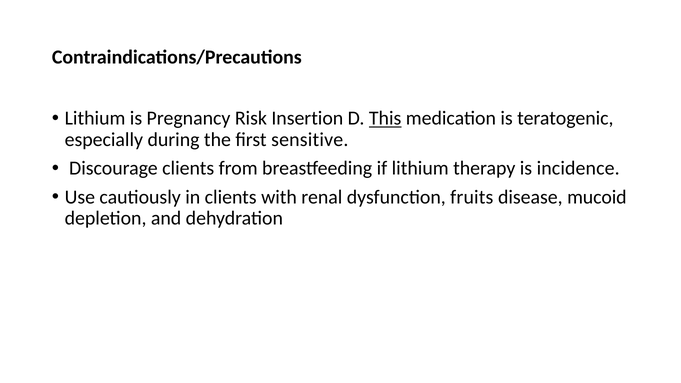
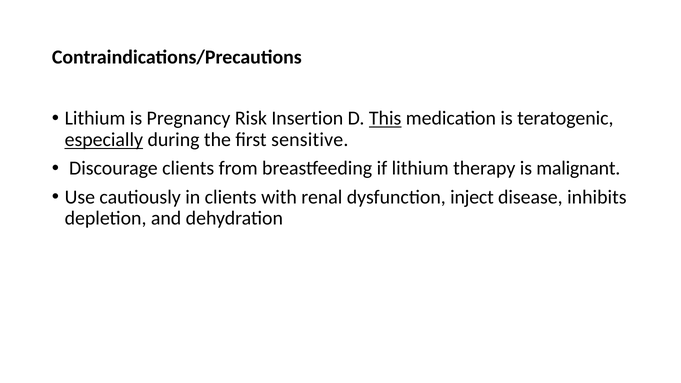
especially underline: none -> present
incidence: incidence -> malignant
fruits: fruits -> inject
mucoid: mucoid -> inhibits
